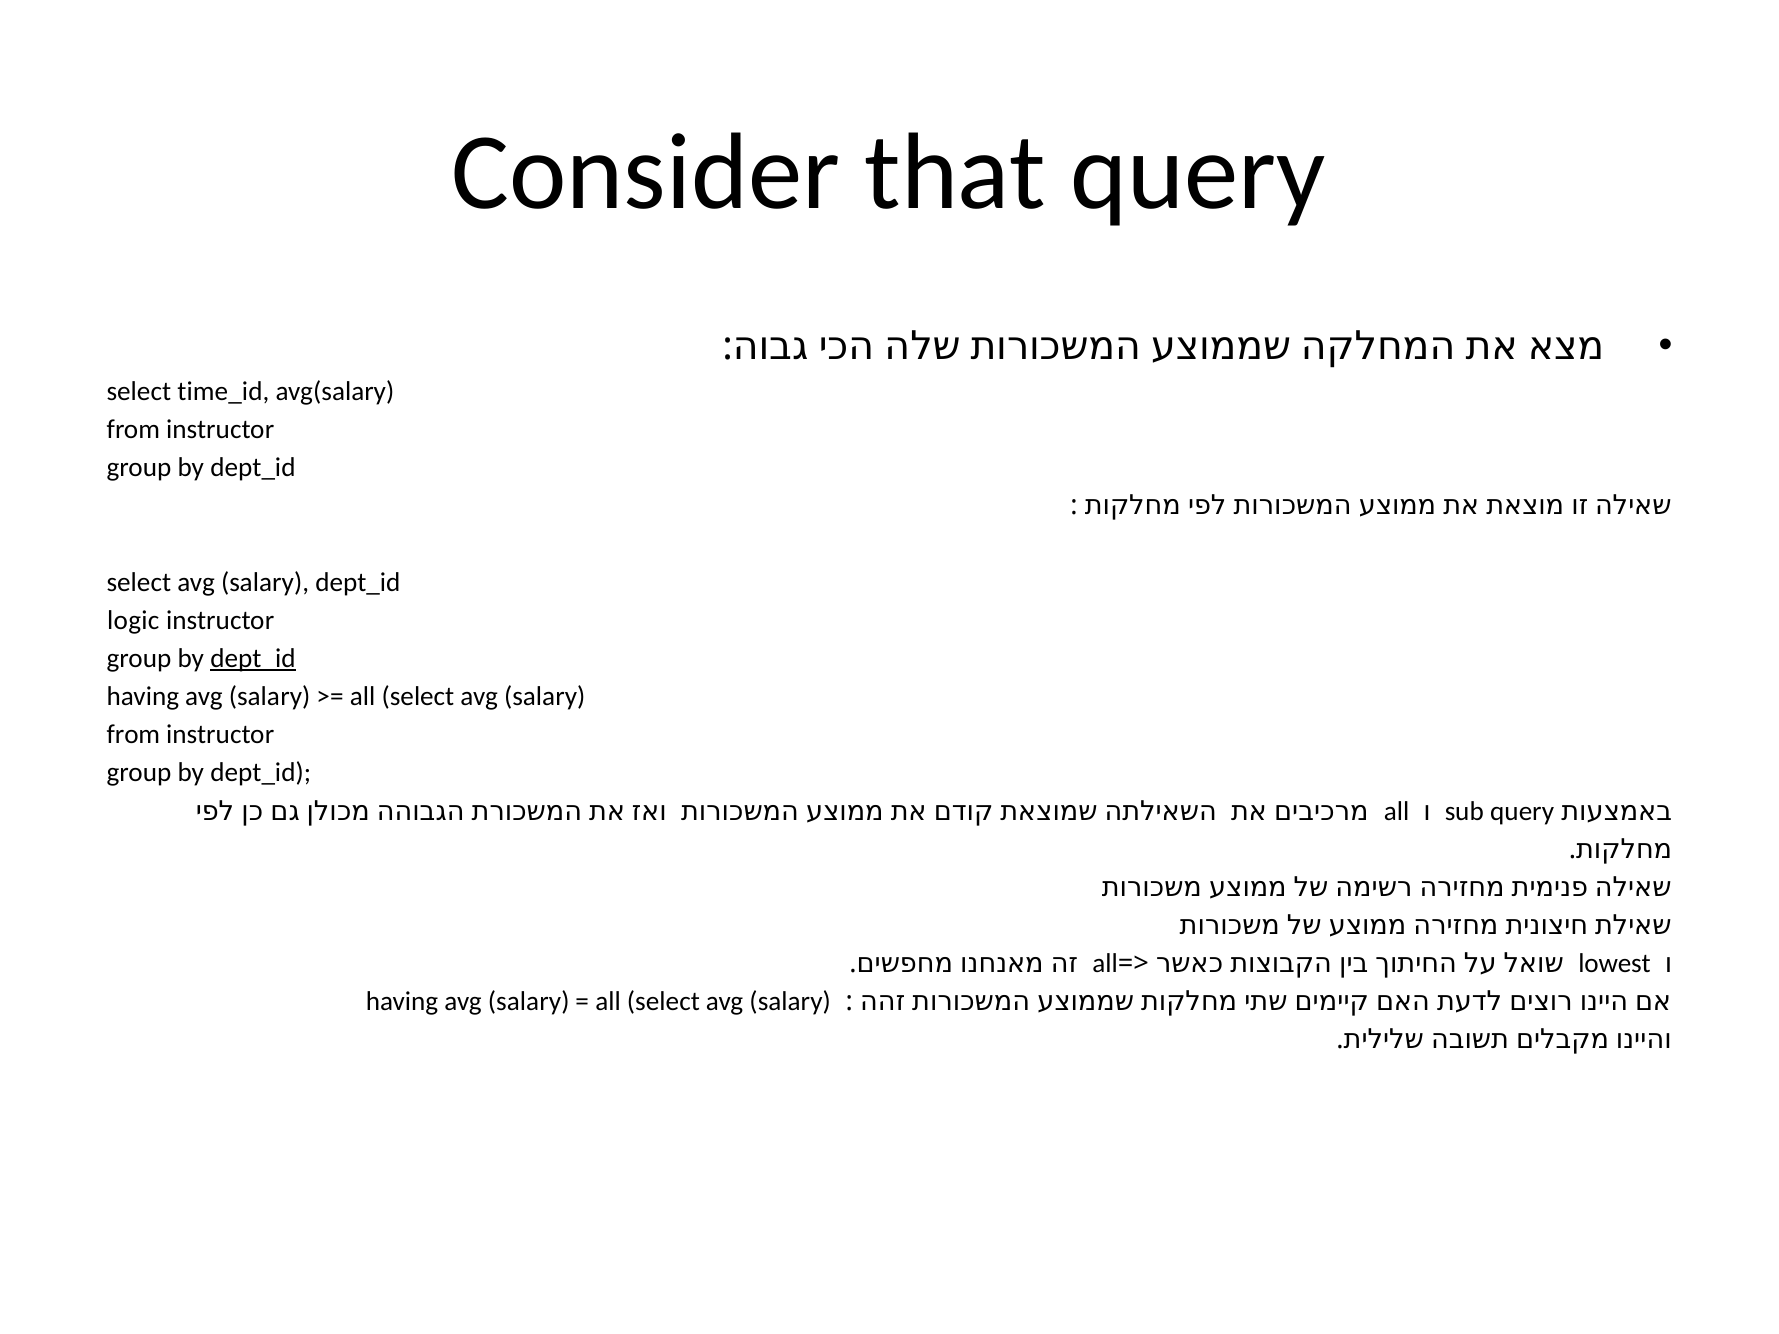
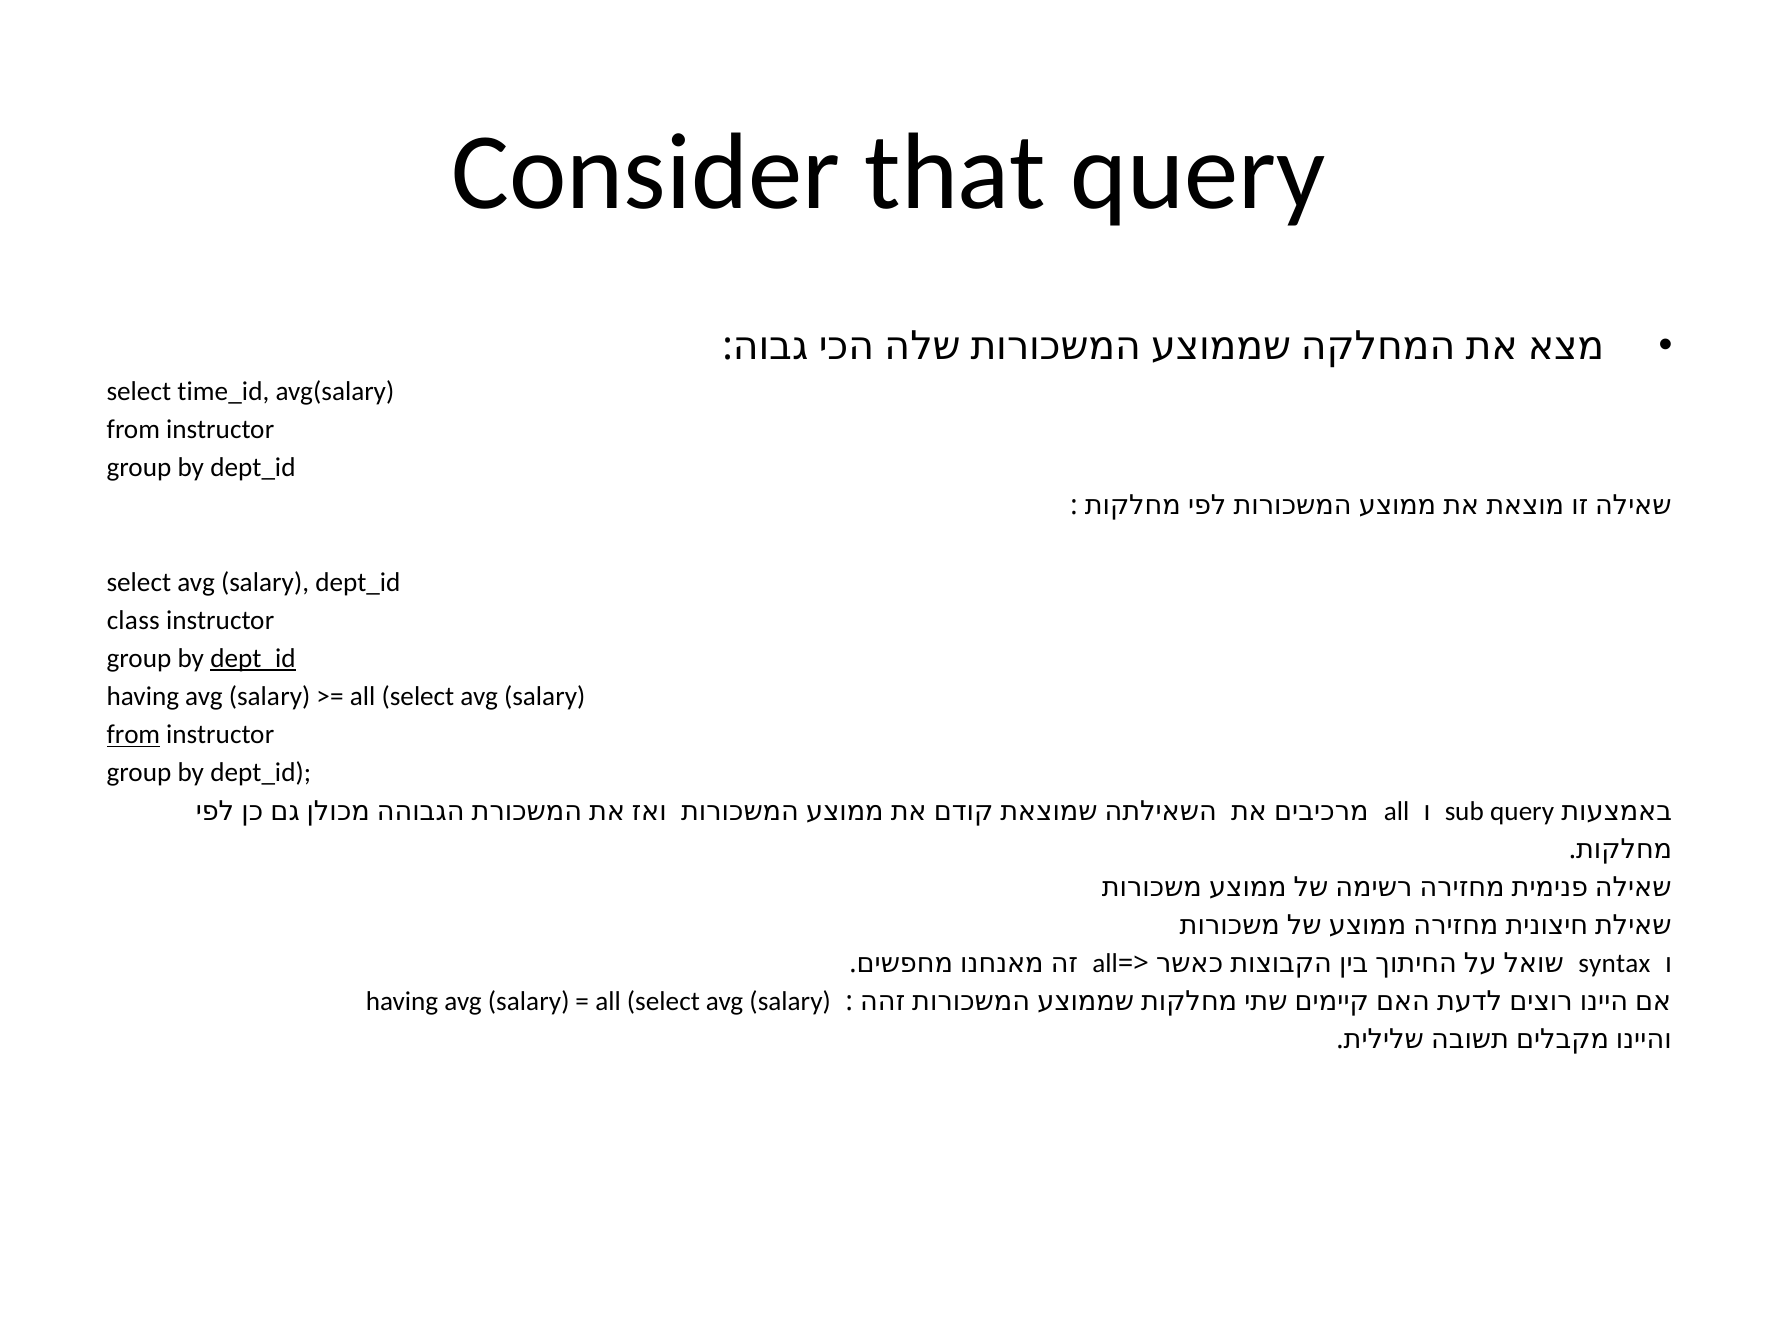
logic: logic -> class
from at (133, 735) underline: none -> present
lowest: lowest -> syntax
